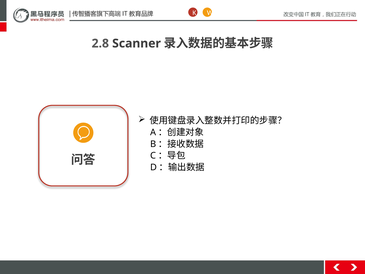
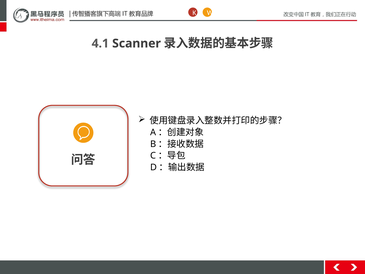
2.8: 2.8 -> 4.1
